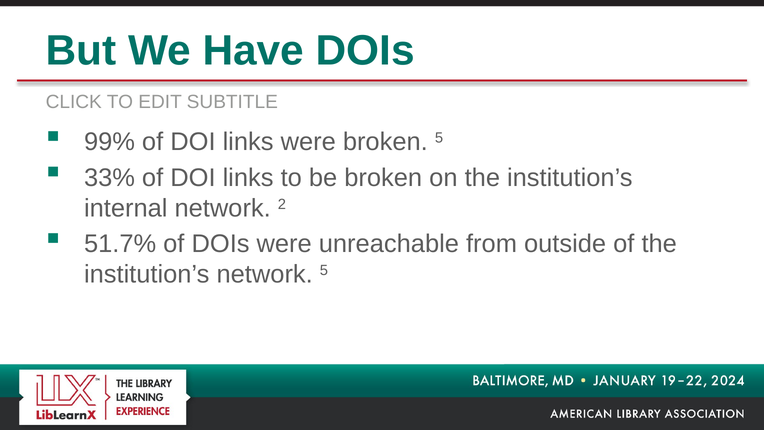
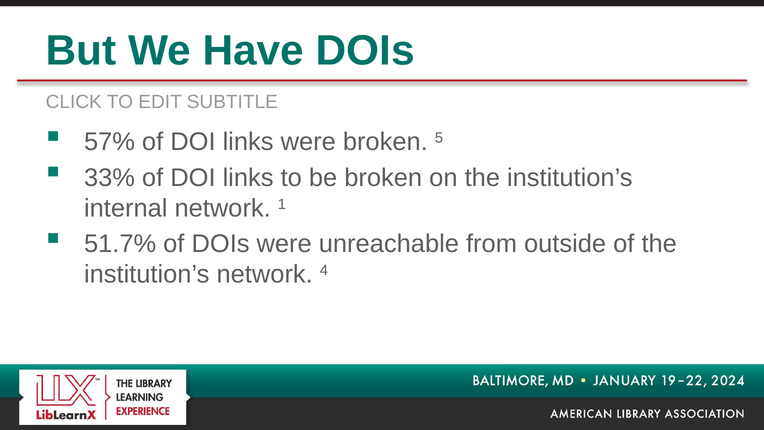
99%: 99% -> 57%
2: 2 -> 1
network 5: 5 -> 4
